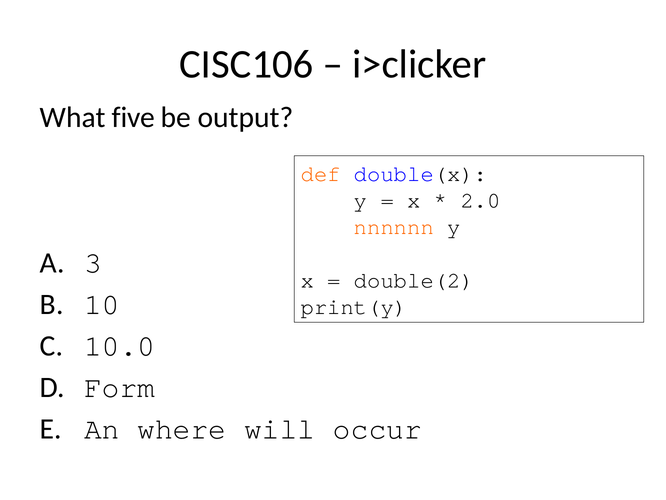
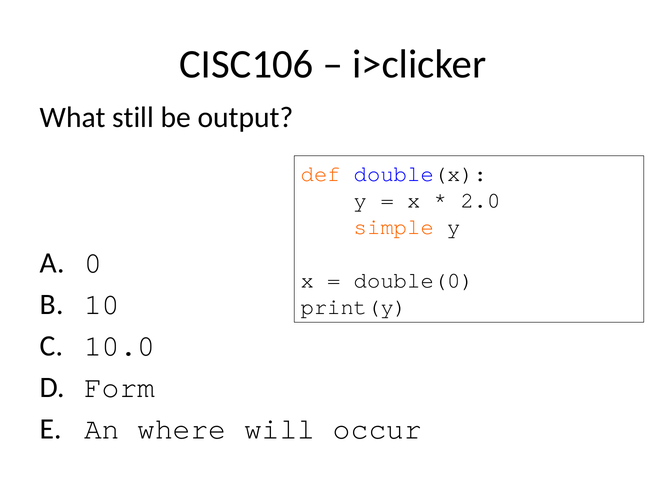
five: five -> still
nnnnnn: nnnnnn -> simple
3: 3 -> 0
double(2: double(2 -> double(0
